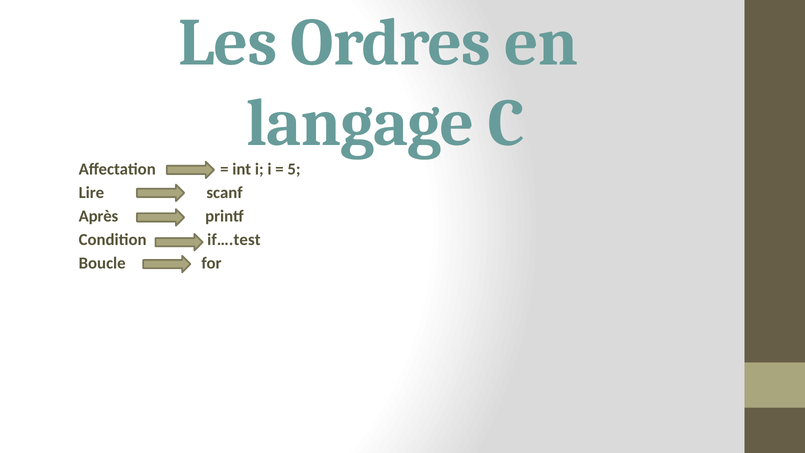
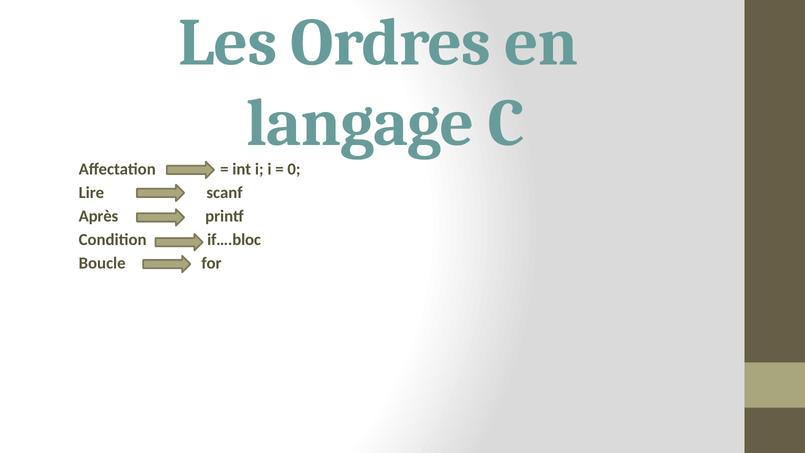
5: 5 -> 0
if….test: if….test -> if….bloc
